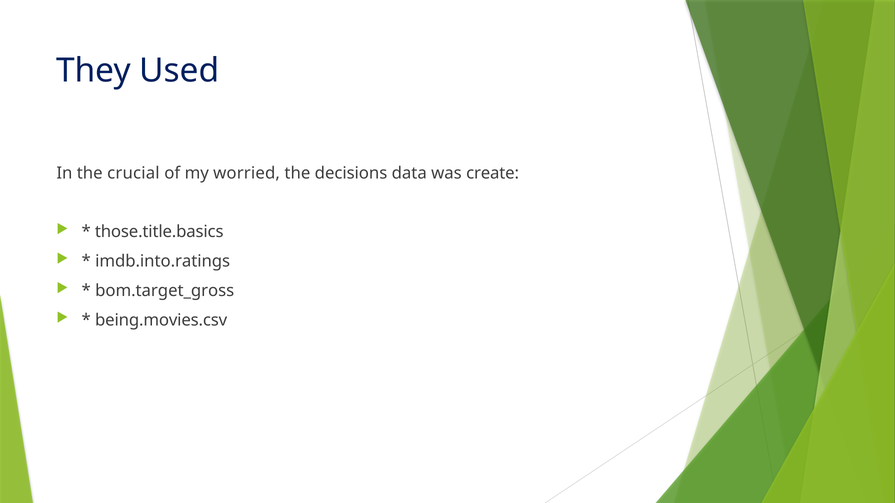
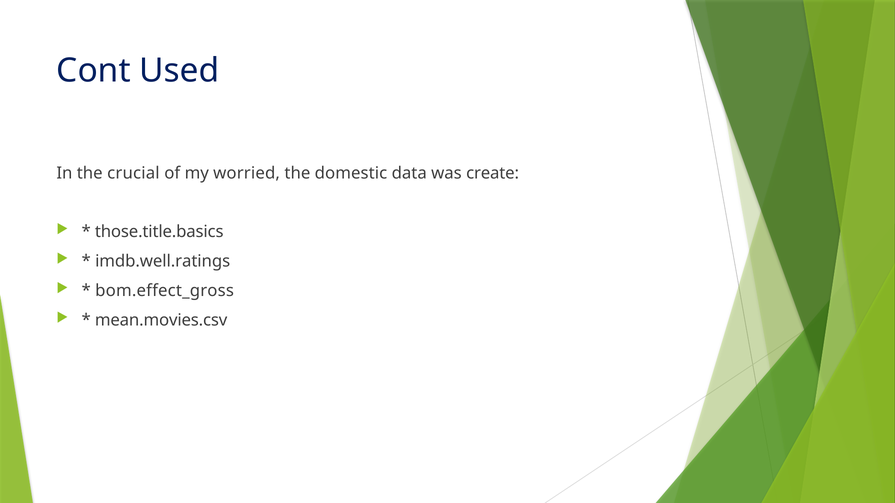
They: They -> Cont
decisions: decisions -> domestic
imdb.into.ratings: imdb.into.ratings -> imdb.well.ratings
bom.target_gross: bom.target_gross -> bom.effect_gross
being.movies.csv: being.movies.csv -> mean.movies.csv
